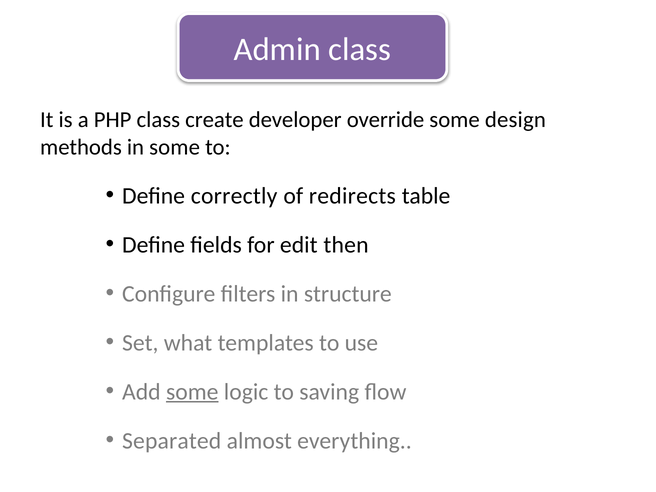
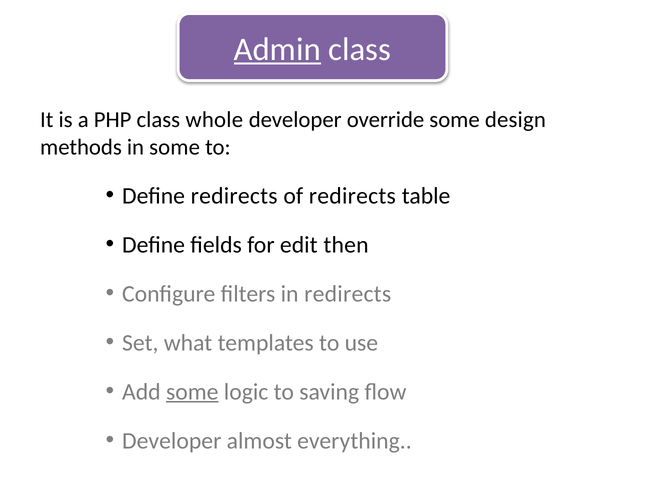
Admin underline: none -> present
create: create -> whole
Define correctly: correctly -> redirects
in structure: structure -> redirects
Separated at (172, 441): Separated -> Developer
